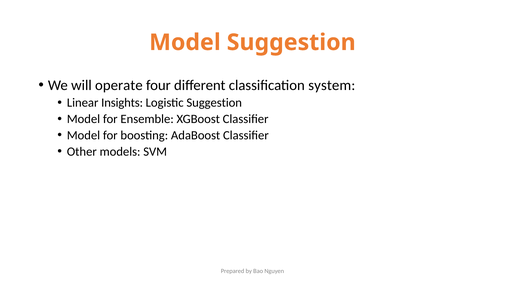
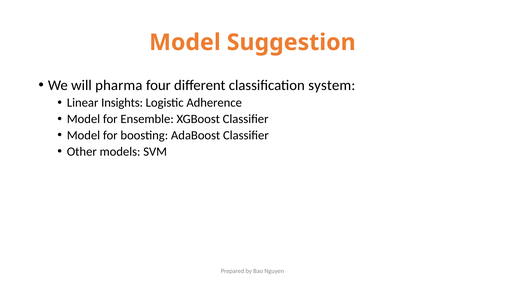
operate: operate -> pharma
Logistic Suggestion: Suggestion -> Adherence
